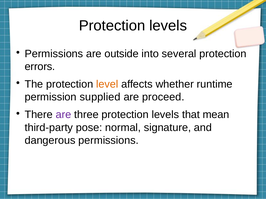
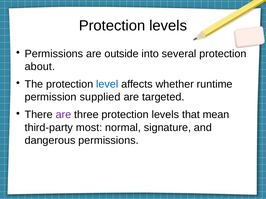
errors: errors -> about
level colour: orange -> blue
proceed: proceed -> targeted
pose: pose -> most
